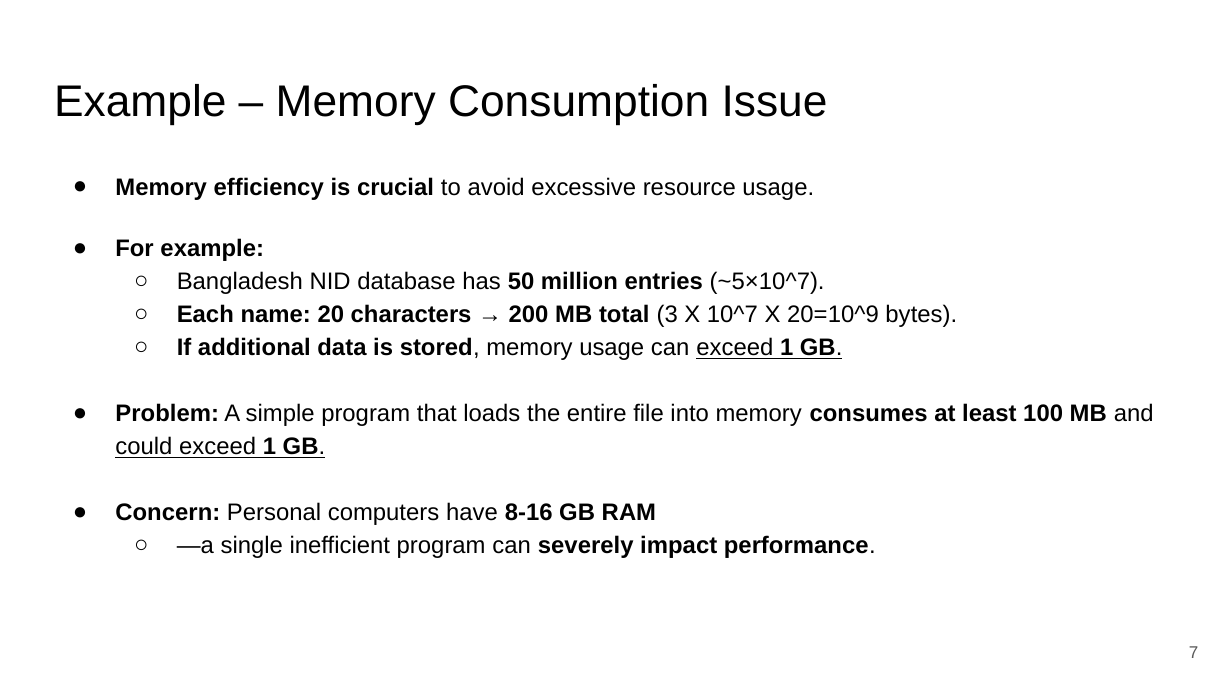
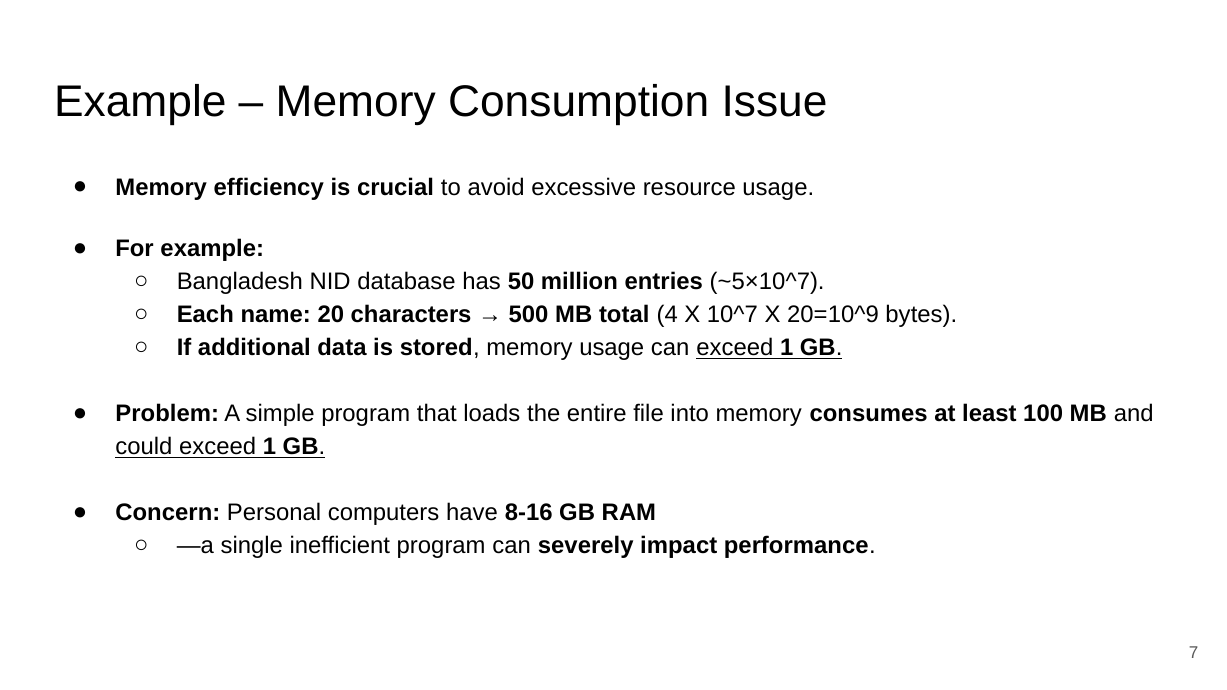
200: 200 -> 500
3: 3 -> 4
